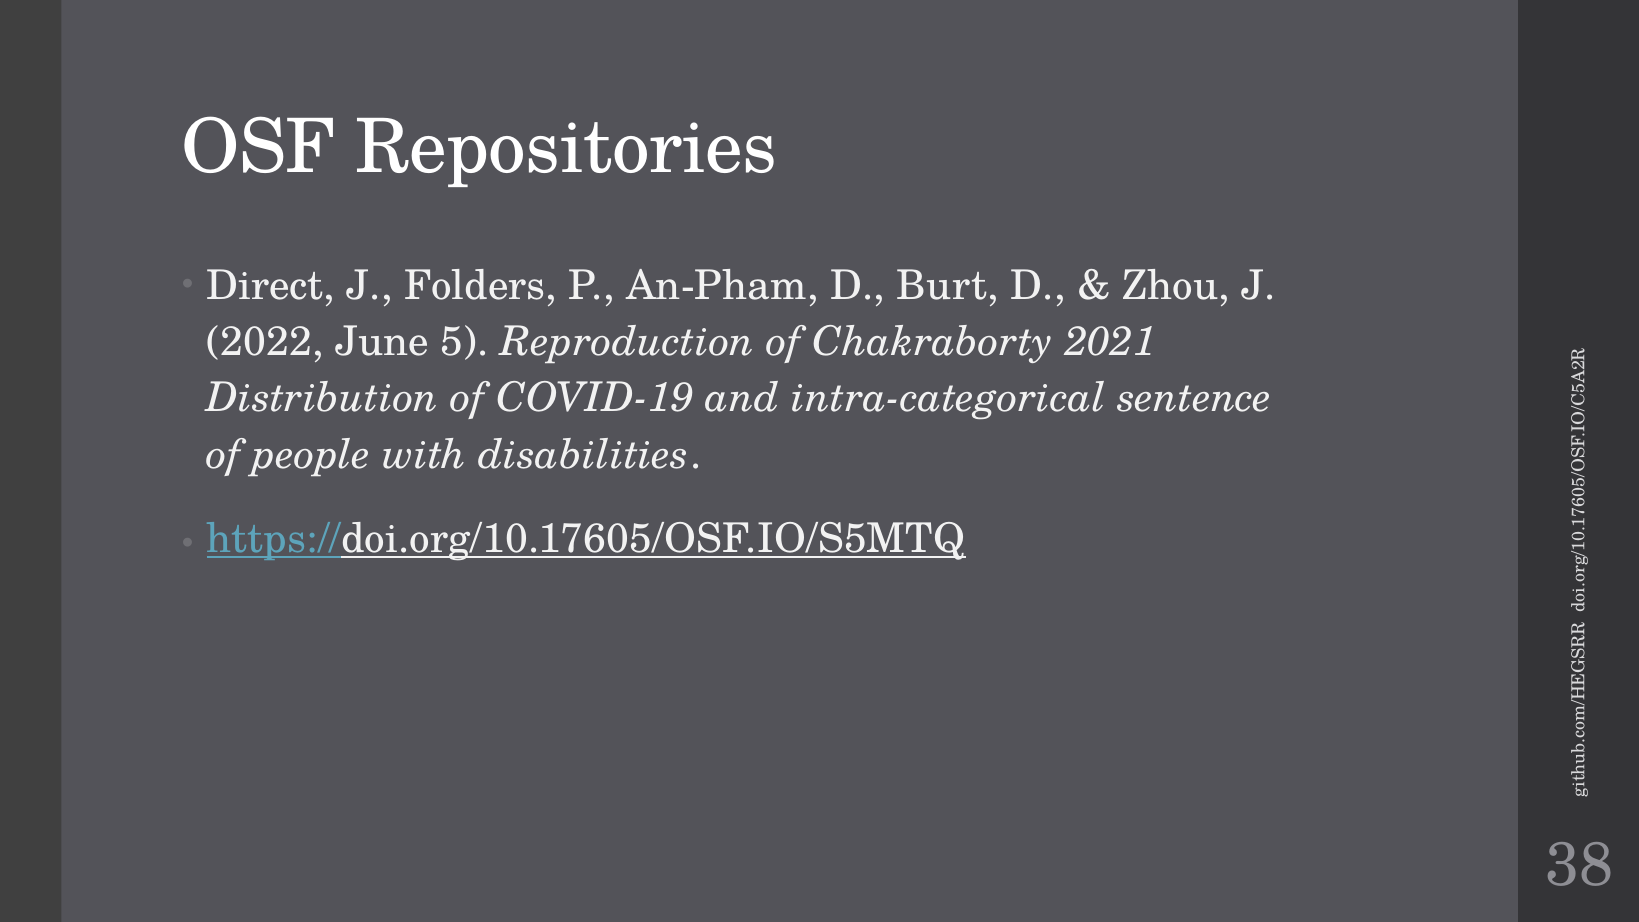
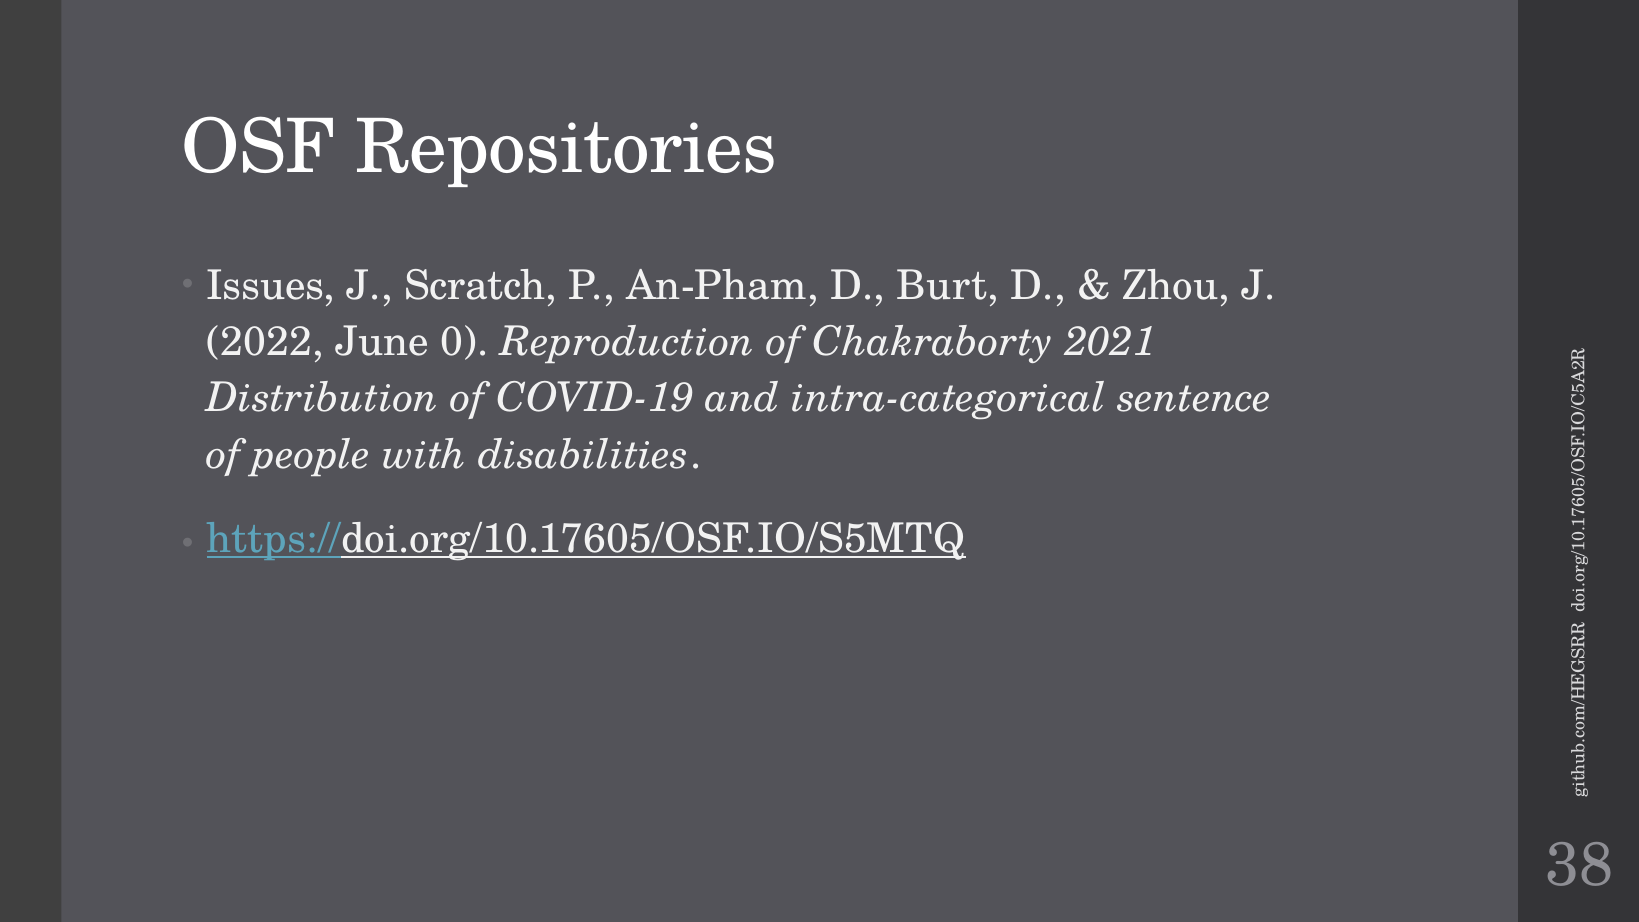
Direct: Direct -> Issues
Folders: Folders -> Scratch
June 5: 5 -> 0
